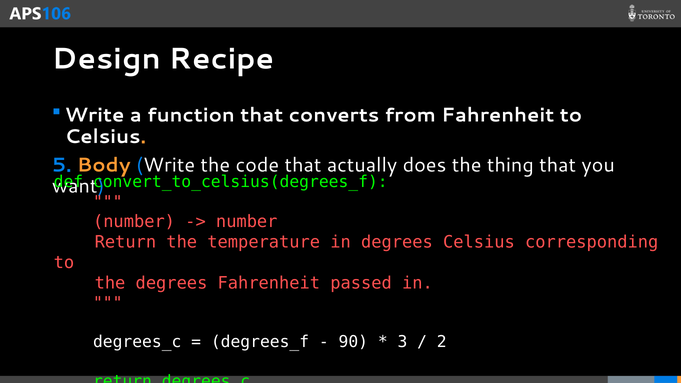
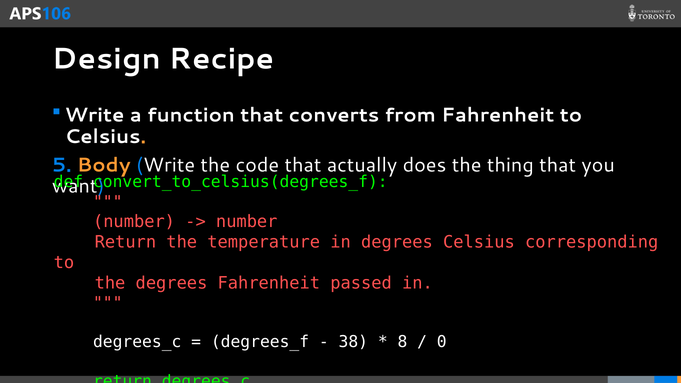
90: 90 -> 38
3: 3 -> 8
2: 2 -> 0
